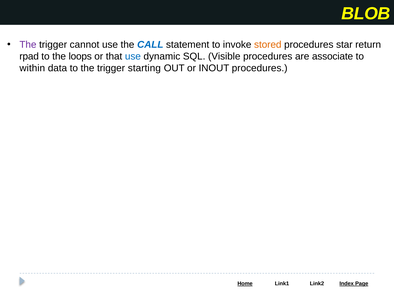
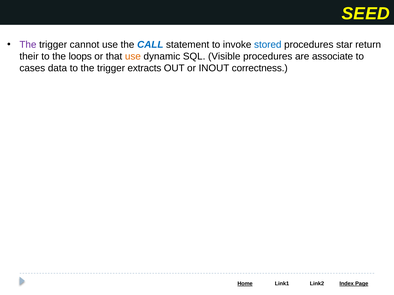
BLOB: BLOB -> SEED
stored colour: orange -> blue
rpad: rpad -> their
use at (133, 56) colour: blue -> orange
within: within -> cases
starting: starting -> extracts
INOUT procedures: procedures -> correctness
